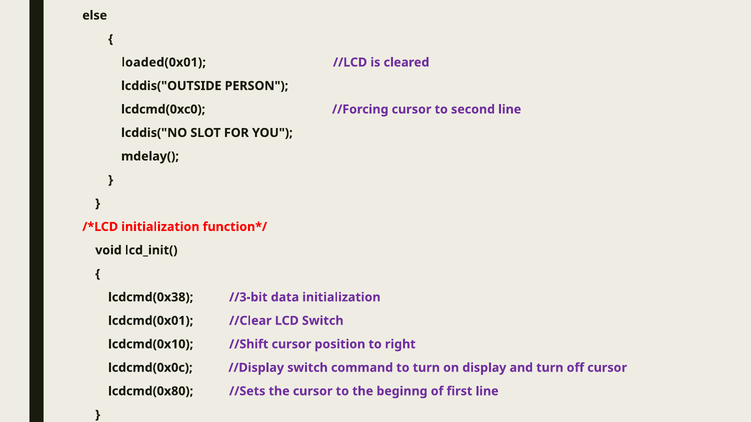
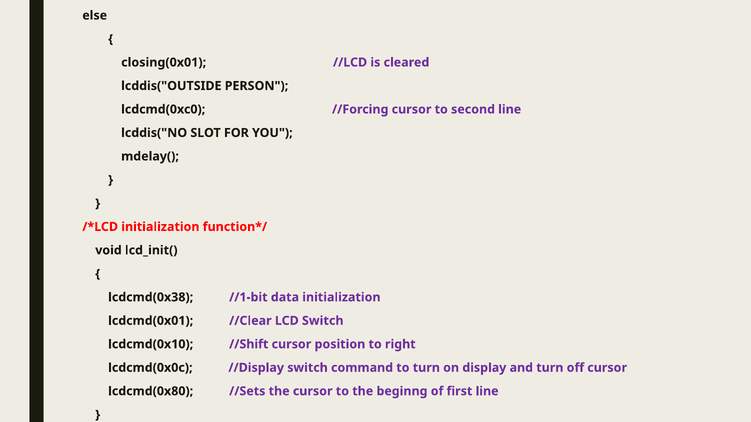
loaded(0x01: loaded(0x01 -> closing(0x01
//3-bit: //3-bit -> //1-bit
